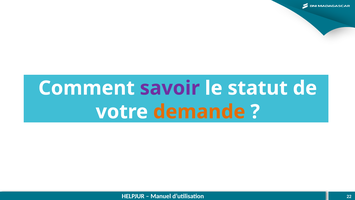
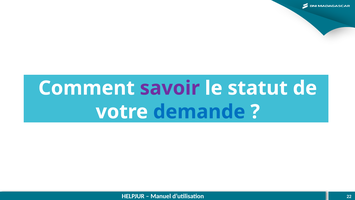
demande colour: orange -> blue
